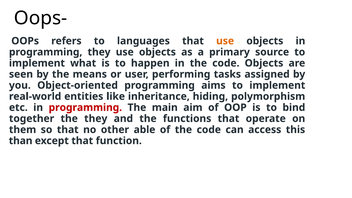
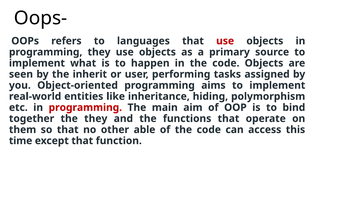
use at (225, 41) colour: orange -> red
means: means -> inherit
than: than -> time
